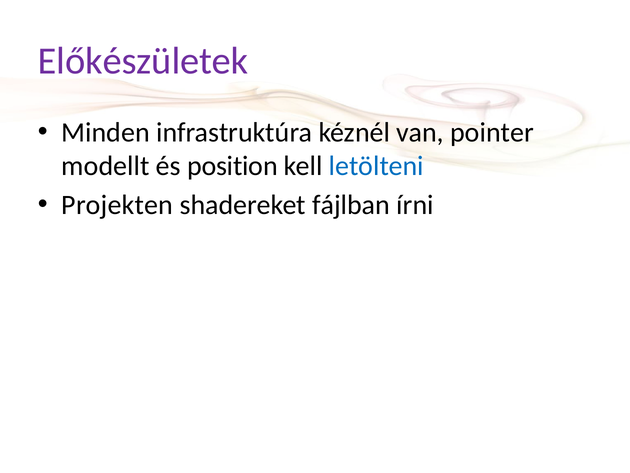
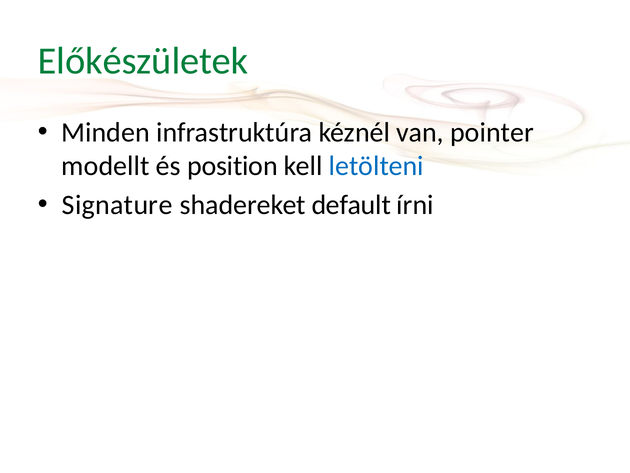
Előkészületek colour: purple -> green
Projekten: Projekten -> Signature
fájlban: fájlban -> default
